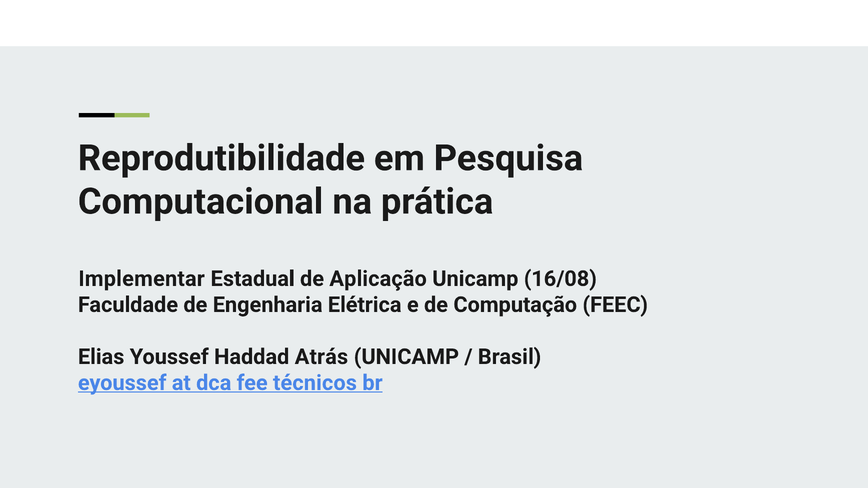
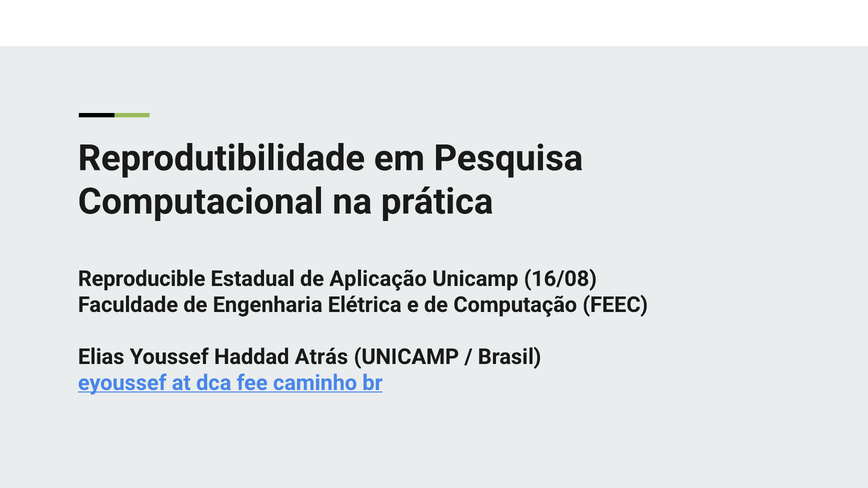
Implementar: Implementar -> Reproducible
técnicos: técnicos -> caminho
